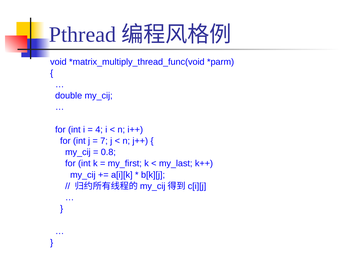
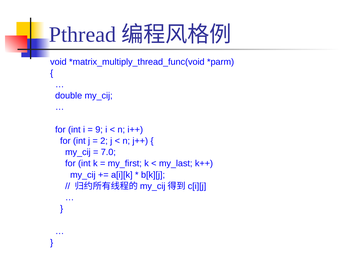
4: 4 -> 9
7: 7 -> 2
0.8: 0.8 -> 7.0
